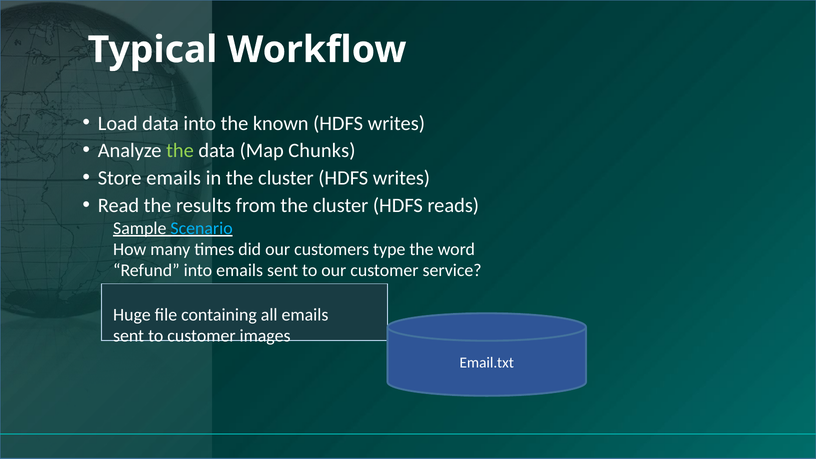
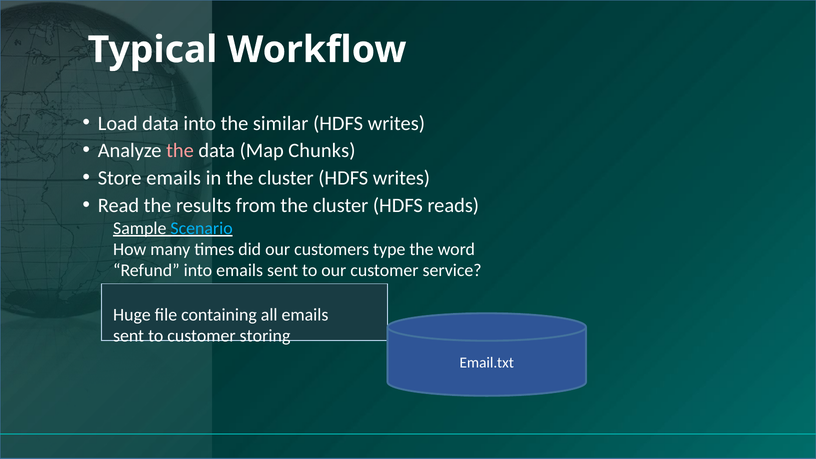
known: known -> similar
the at (180, 151) colour: light green -> pink
images: images -> storing
